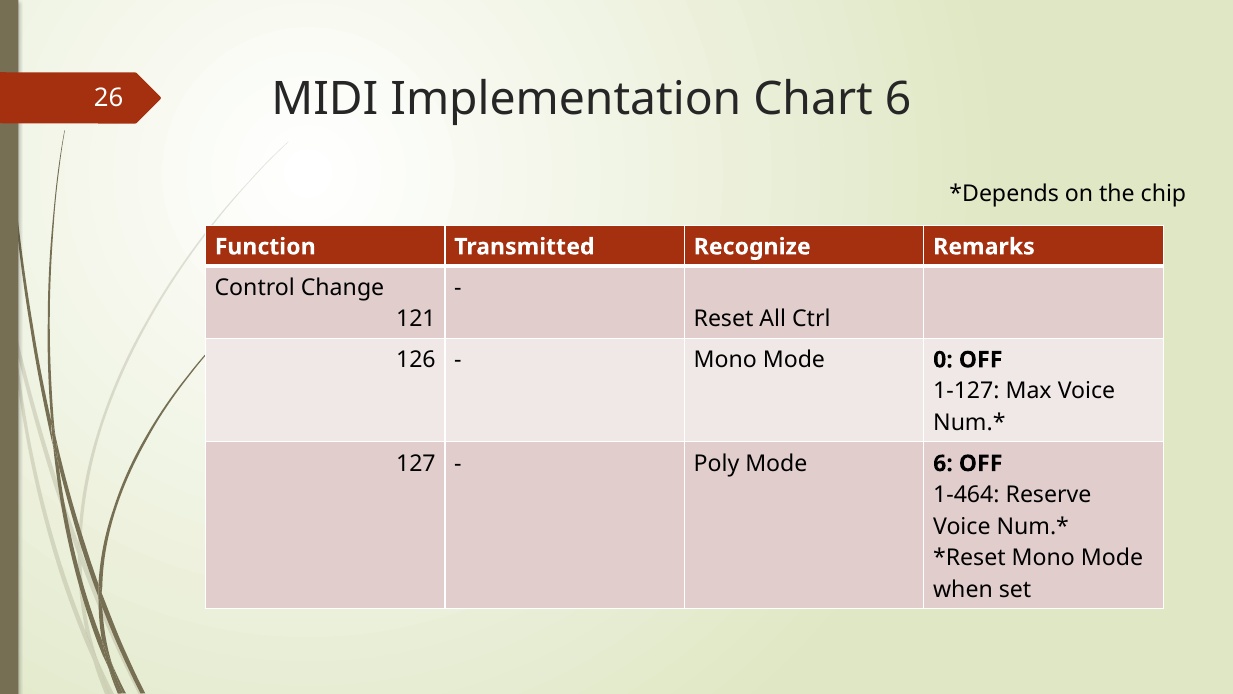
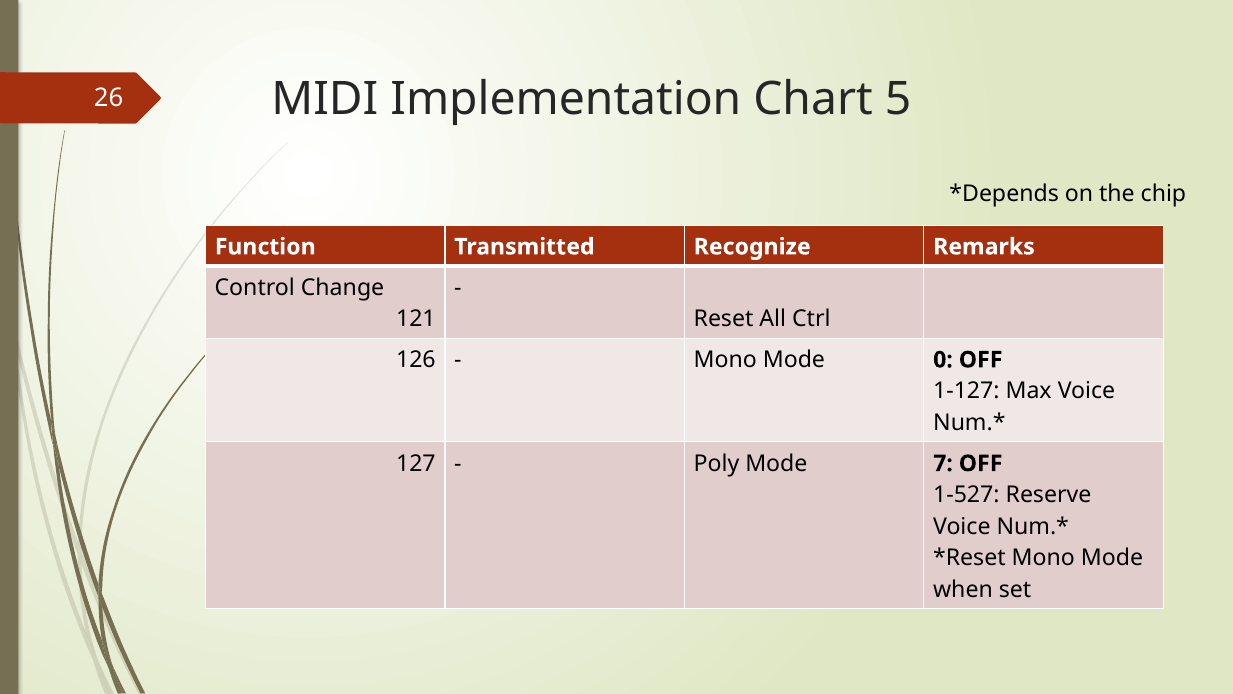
Chart 6: 6 -> 5
Mode 6: 6 -> 7
1-464: 1-464 -> 1-527
